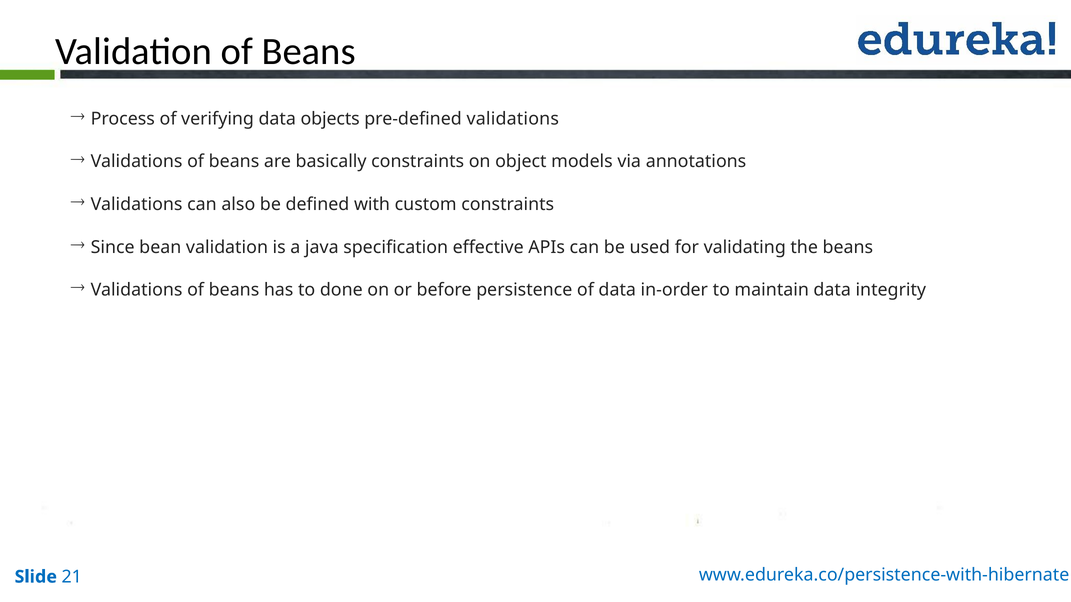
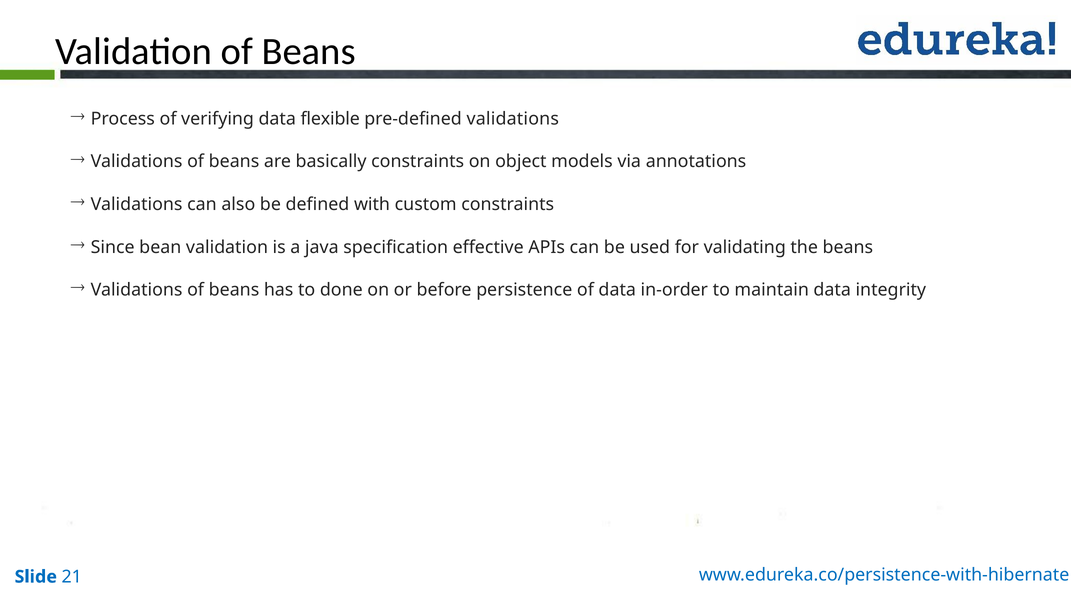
objects: objects -> flexible
